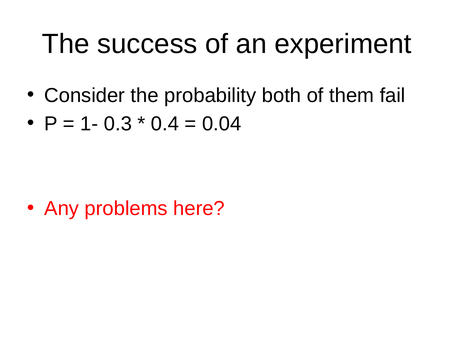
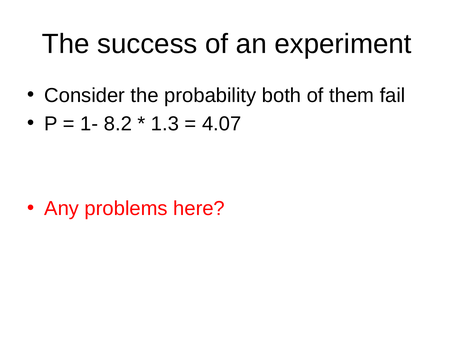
0.3: 0.3 -> 8.2
0.4: 0.4 -> 1.3
0.04: 0.04 -> 4.07
